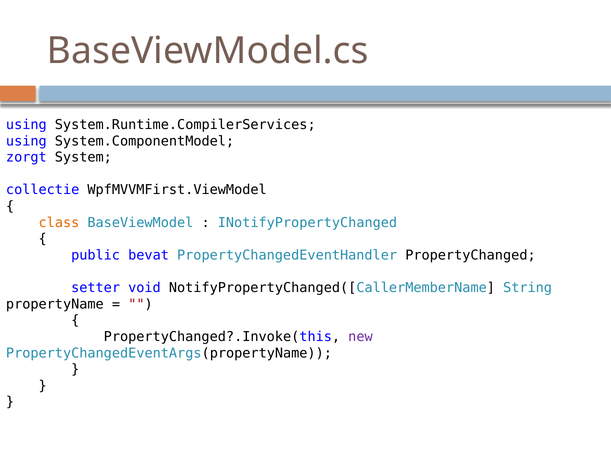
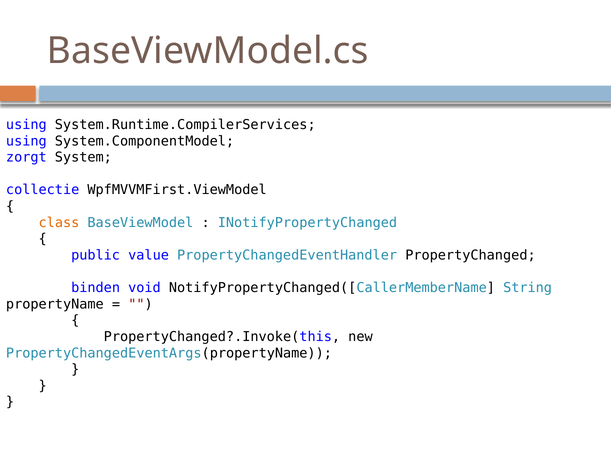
bevat: bevat -> value
setter: setter -> binden
new colour: purple -> black
